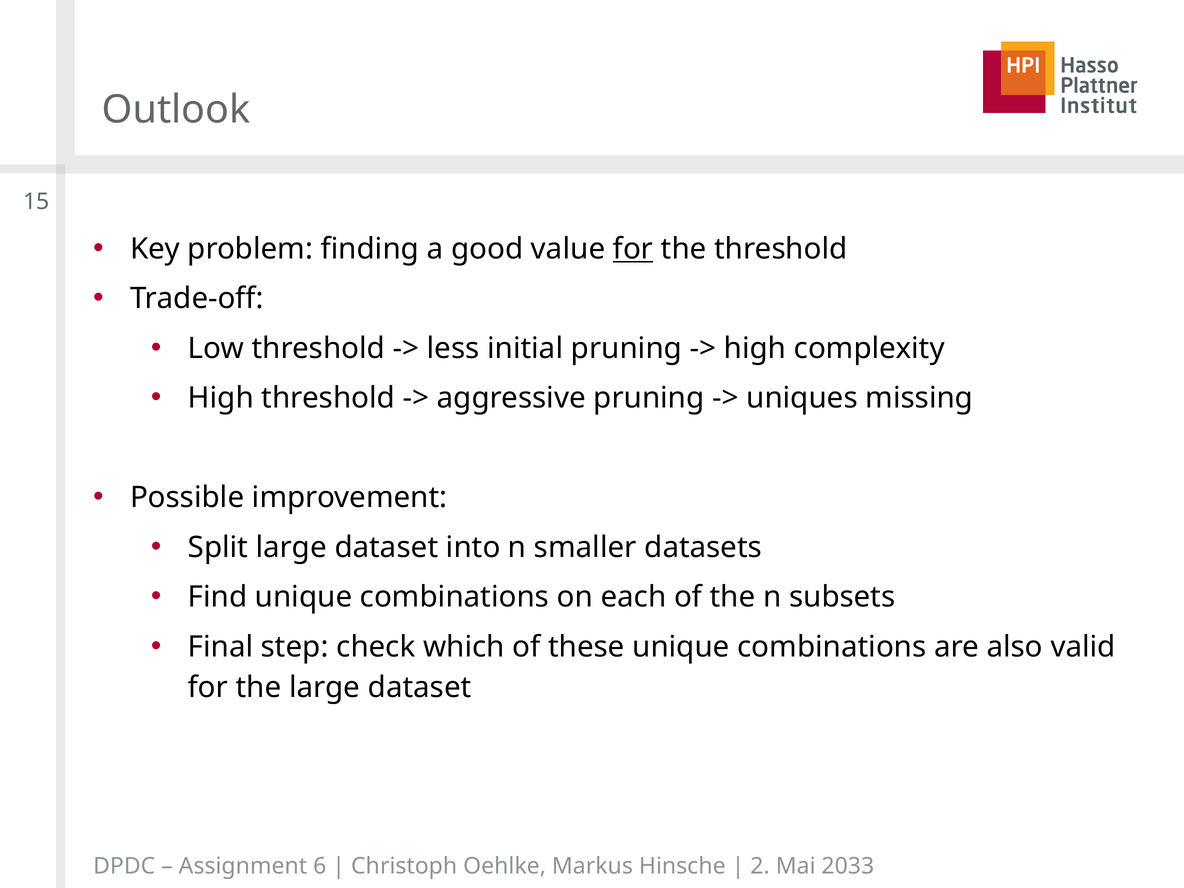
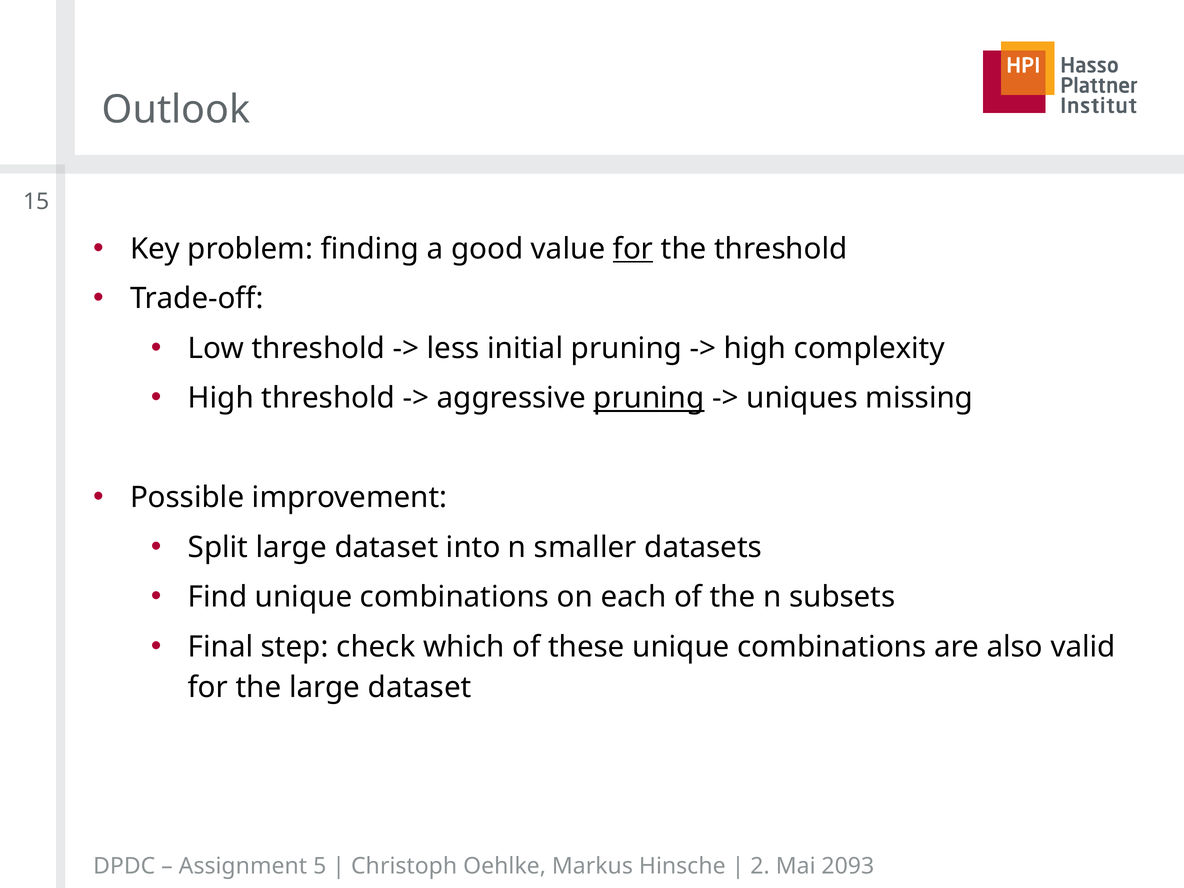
pruning at (649, 398) underline: none -> present
6: 6 -> 5
2033: 2033 -> 2093
